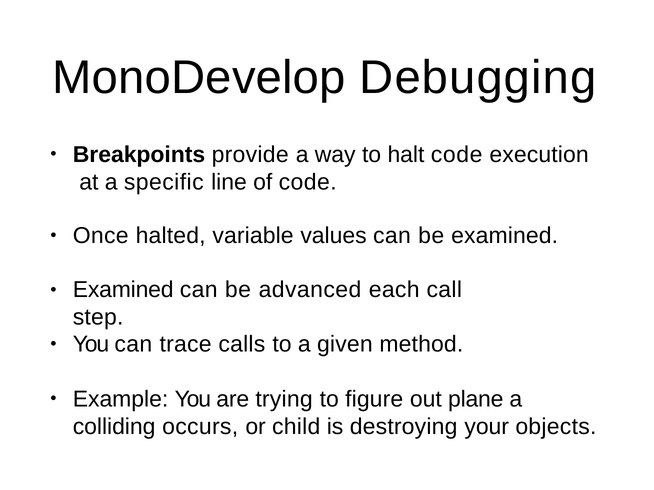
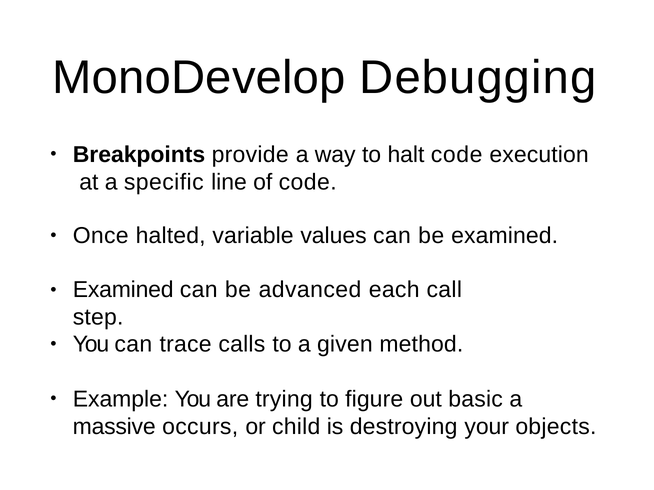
plane: plane -> basic
colliding: colliding -> massive
